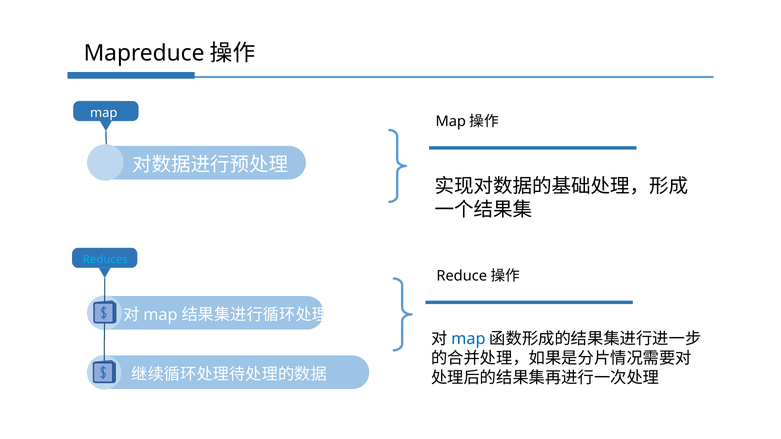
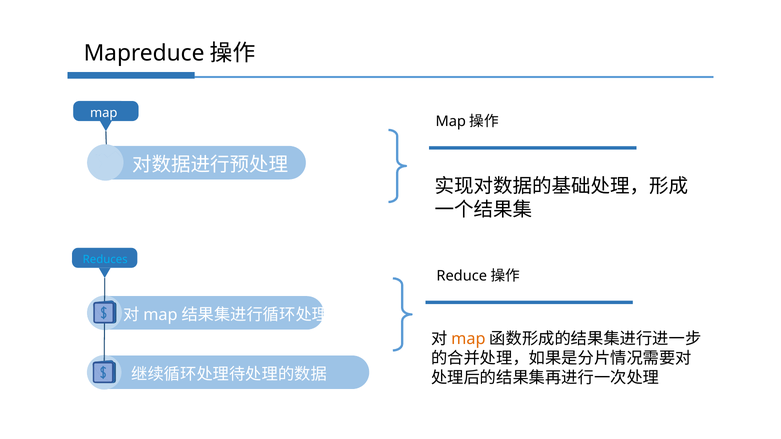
map at (468, 339) colour: blue -> orange
